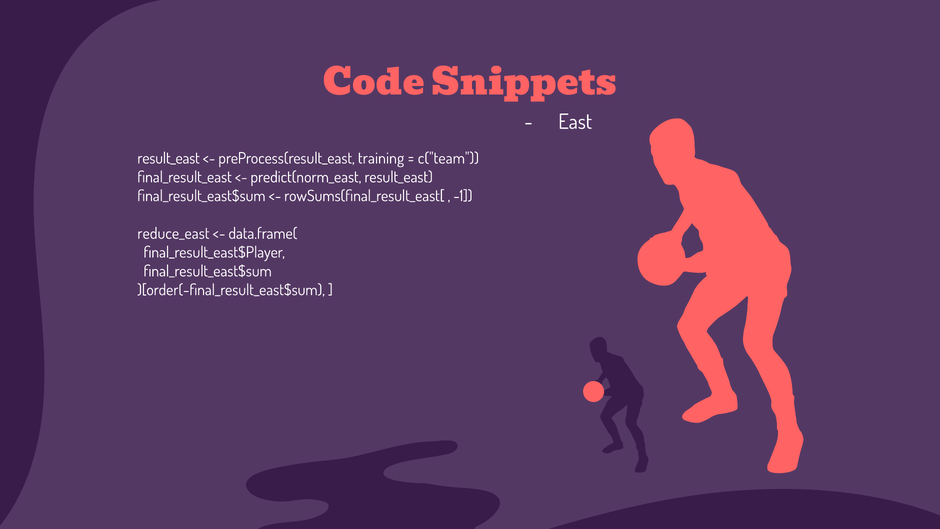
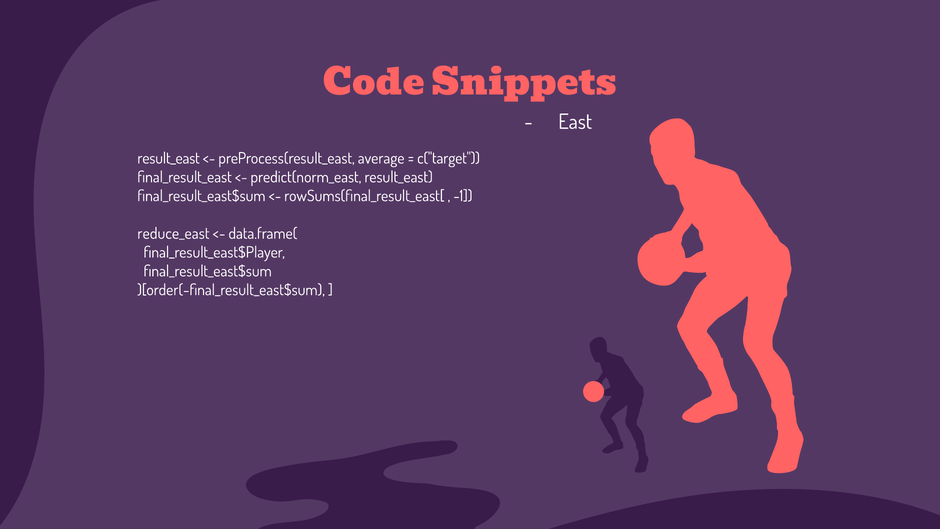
training: training -> average
c("team: c("team -> c("target
